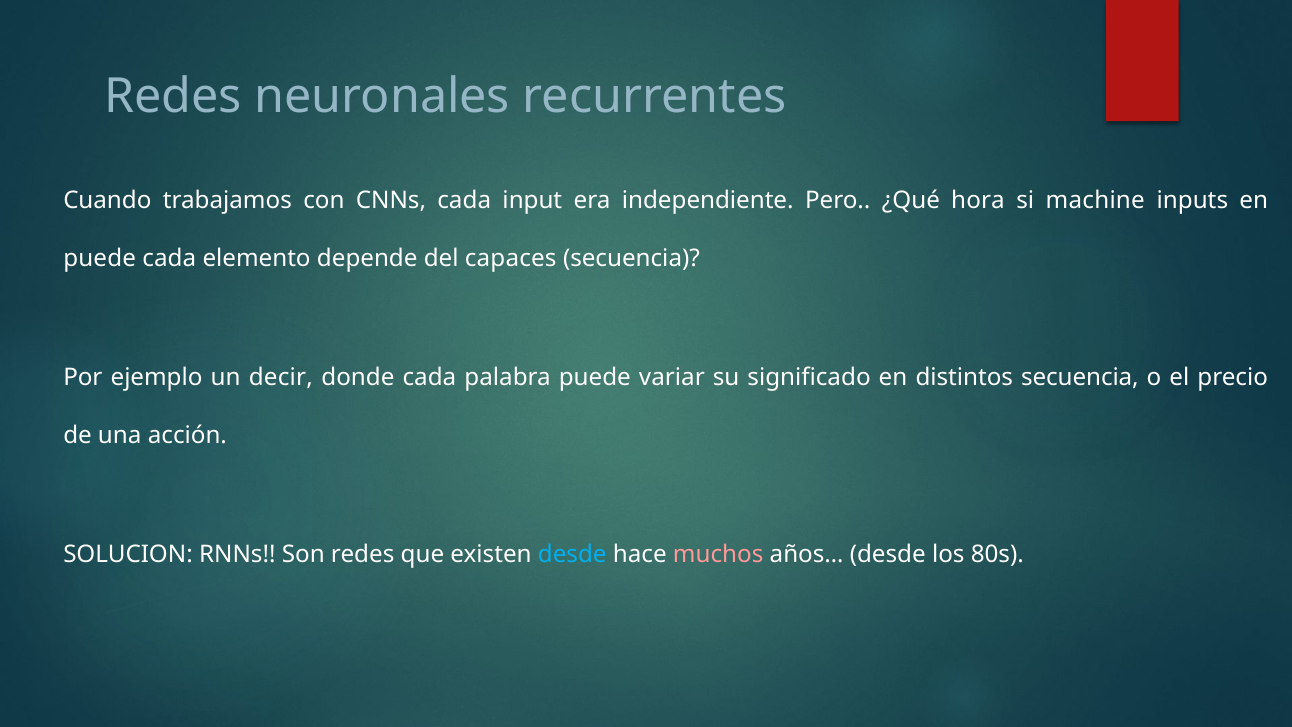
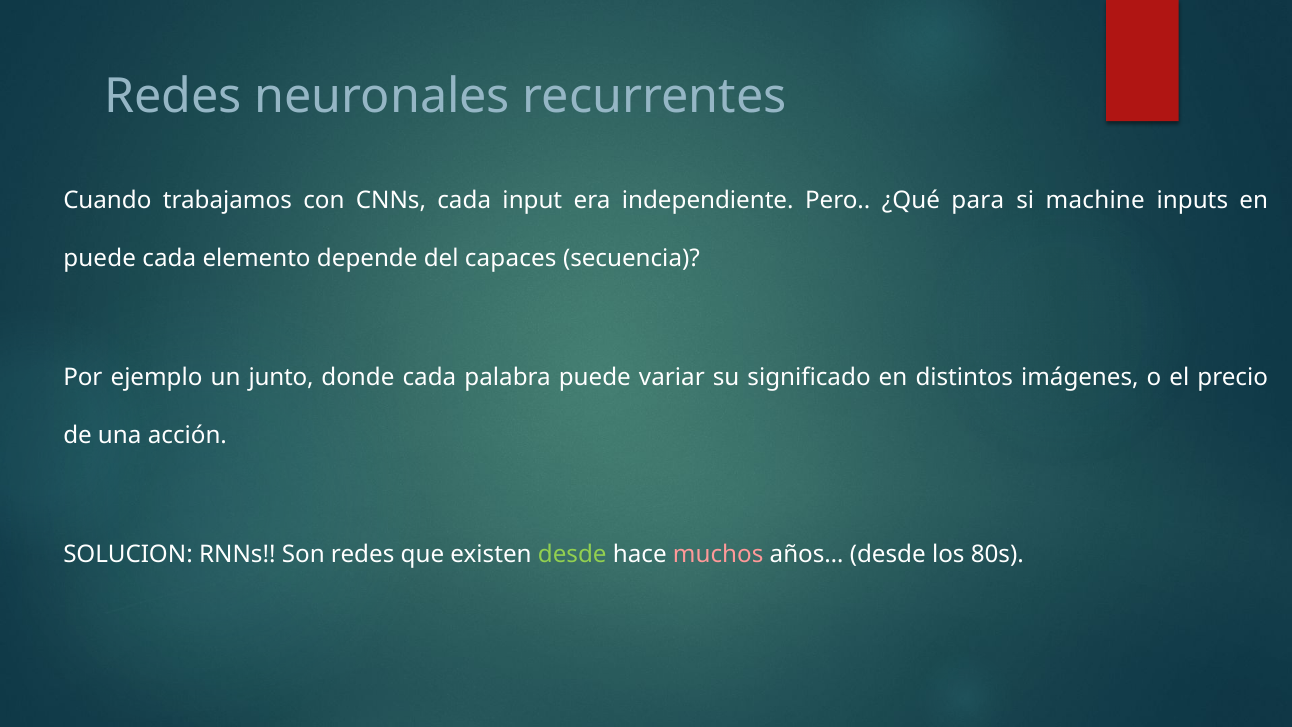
hora: hora -> para
decir: decir -> junto
distintos secuencia: secuencia -> imágenes
desde at (572, 554) colour: light blue -> light green
